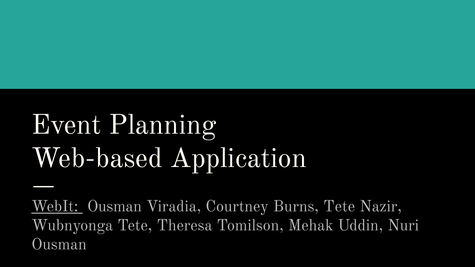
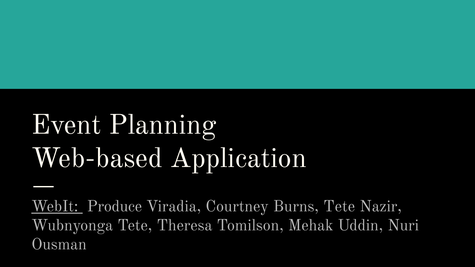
WebIt Ousman: Ousman -> Produce
